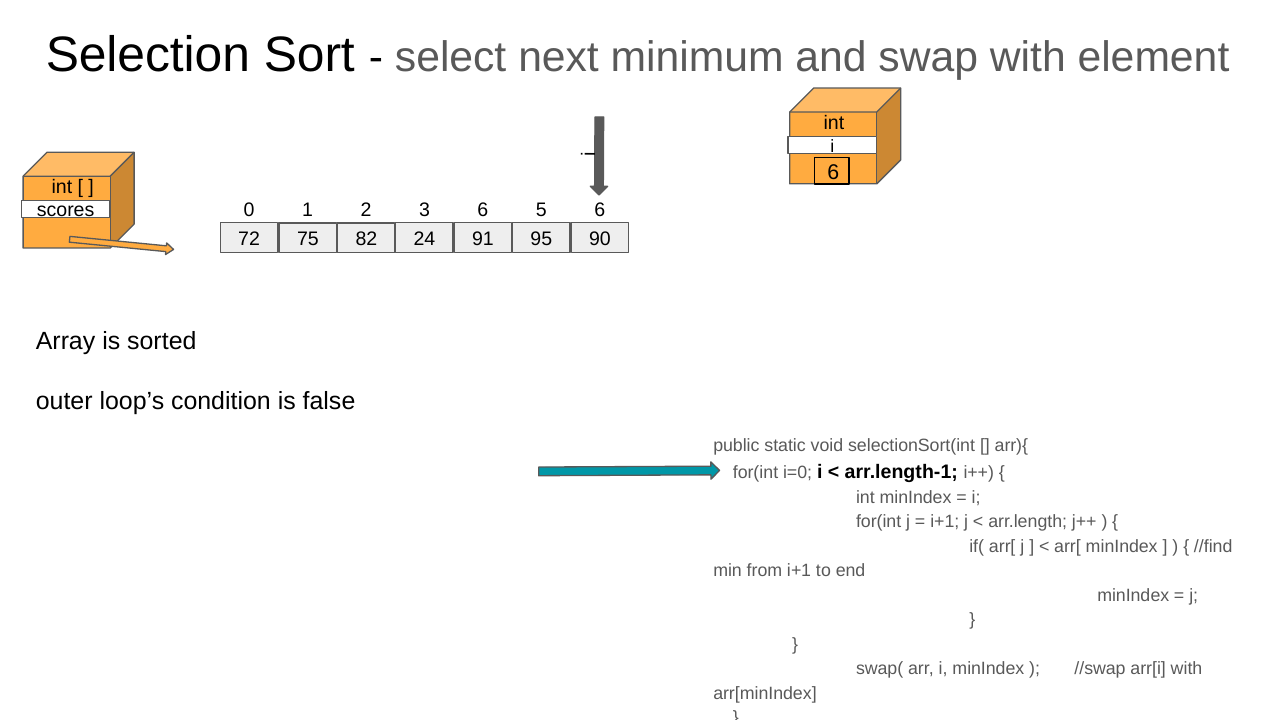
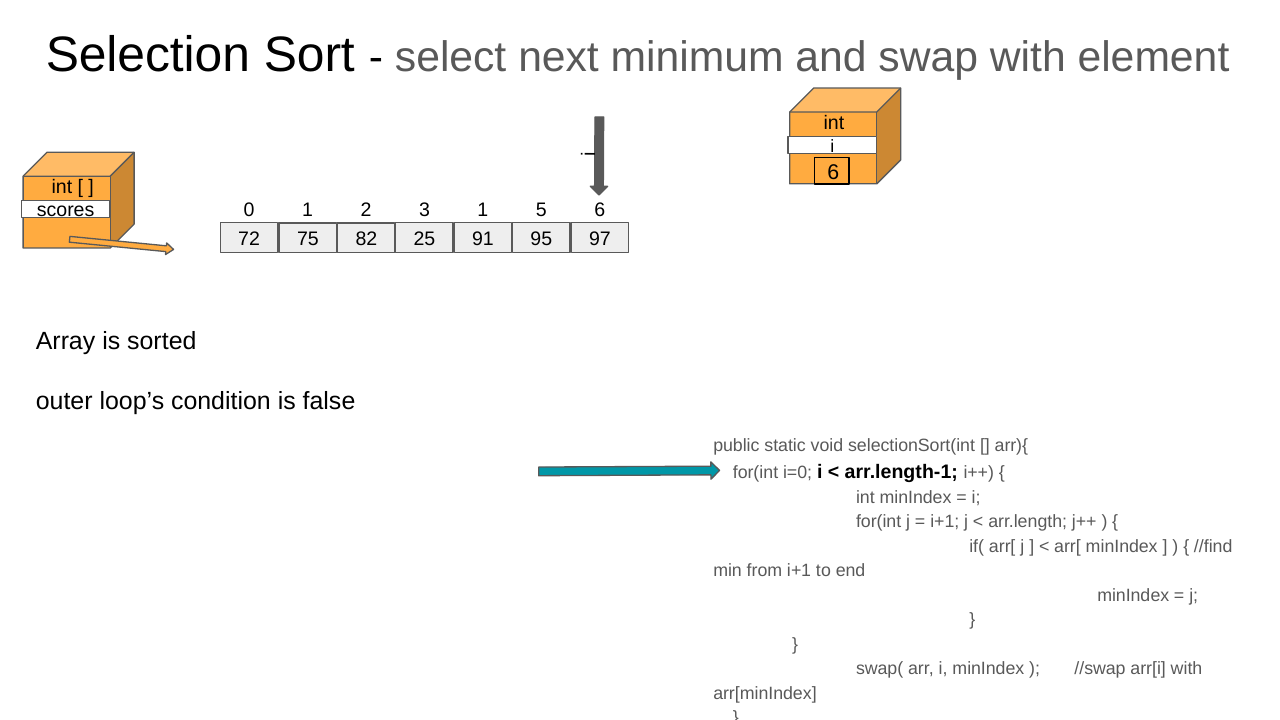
3 6: 6 -> 1
24: 24 -> 25
90: 90 -> 97
